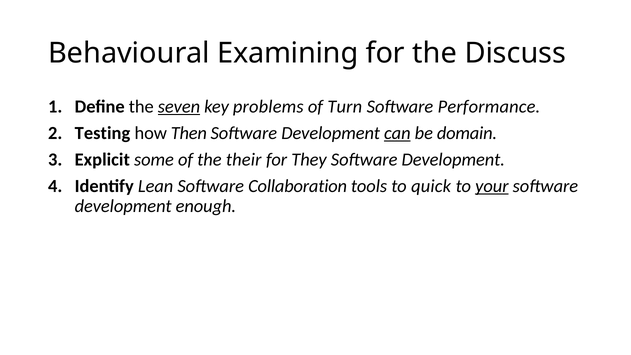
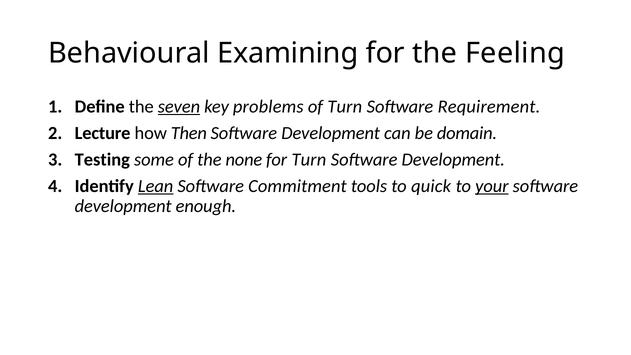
Discuss: Discuss -> Feeling
Performance: Performance -> Requirement
Testing: Testing -> Lecture
can underline: present -> none
Explicit: Explicit -> Testing
their: their -> none
for They: They -> Turn
Lean underline: none -> present
Collaboration: Collaboration -> Commitment
